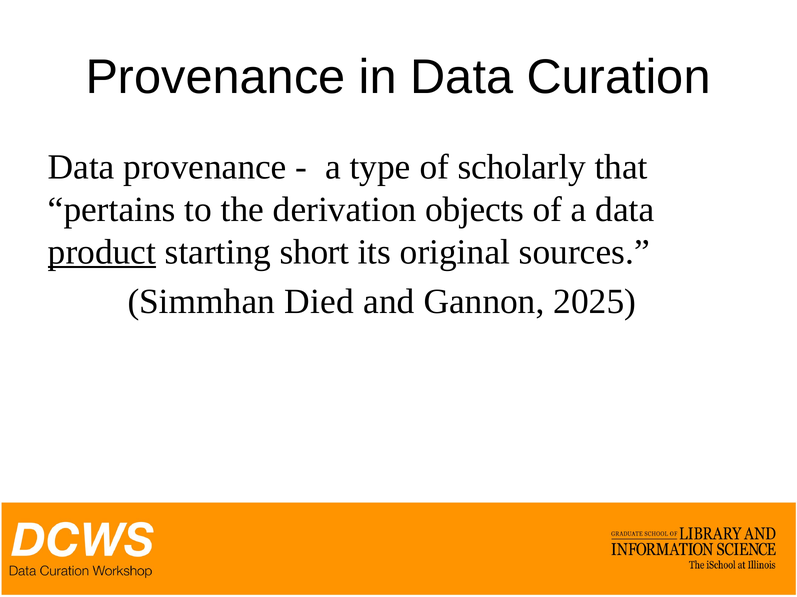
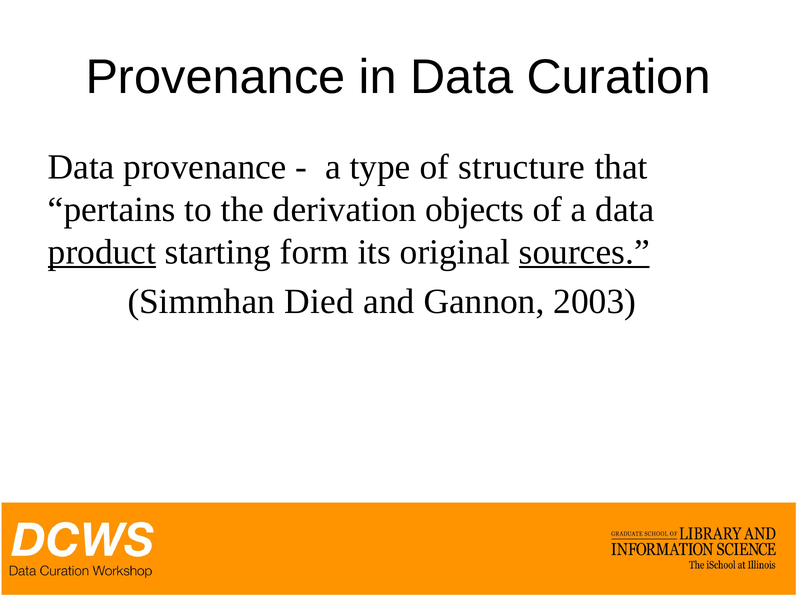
scholarly: scholarly -> structure
short: short -> form
sources underline: none -> present
2025: 2025 -> 2003
